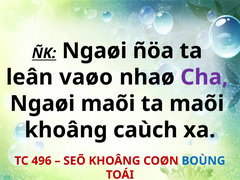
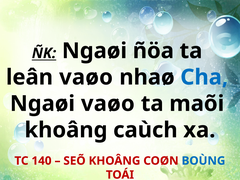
Cha colour: purple -> blue
Ngaøi maõi: maõi -> vaøo
496: 496 -> 140
